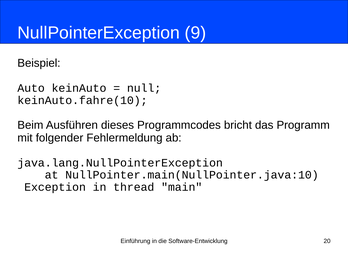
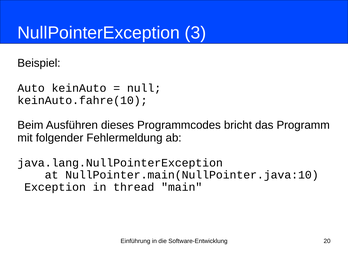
9: 9 -> 3
